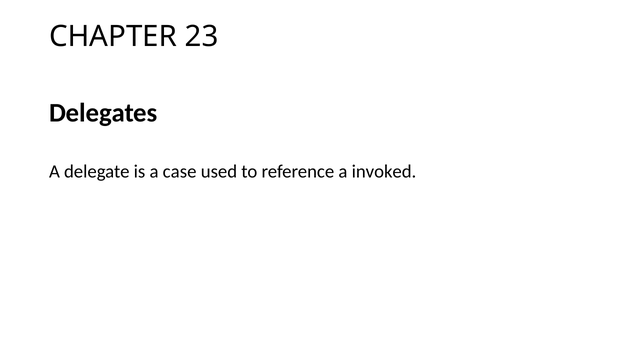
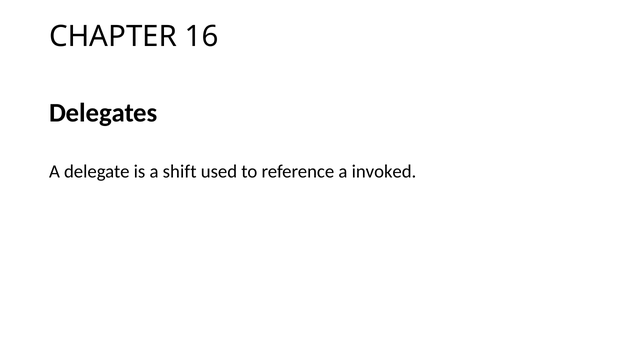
23: 23 -> 16
case: case -> shift
